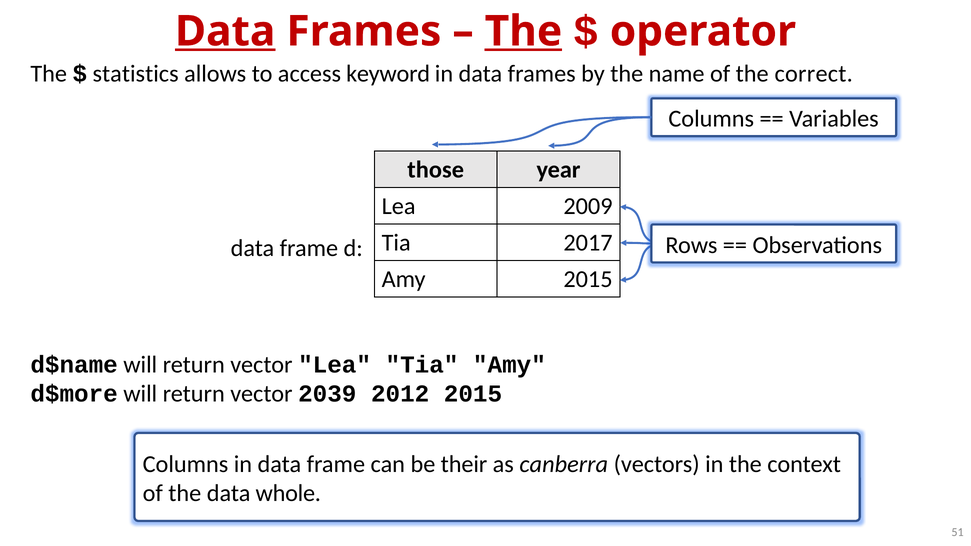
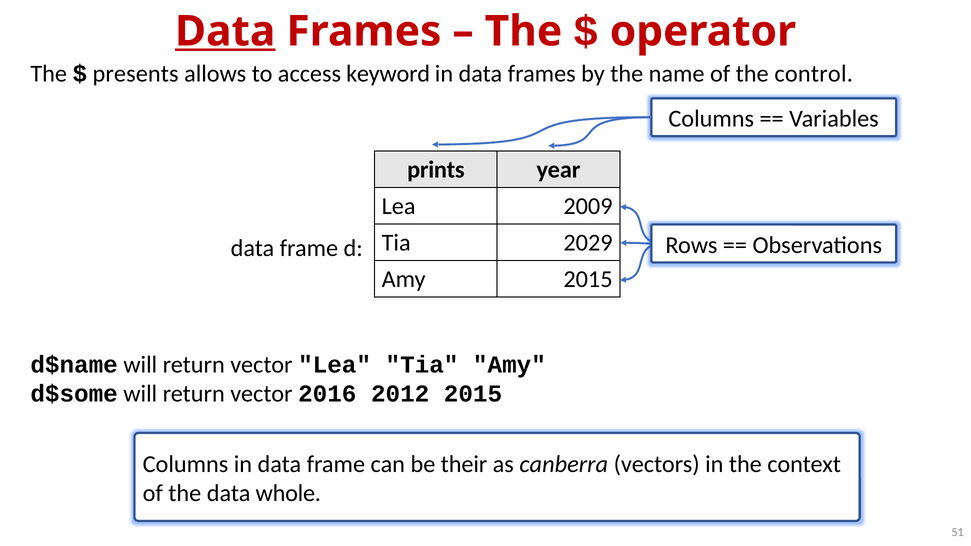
The at (523, 31) underline: present -> none
statistics: statistics -> presents
correct: correct -> control
those: those -> prints
2017: 2017 -> 2029
d$more: d$more -> d$some
2039: 2039 -> 2016
